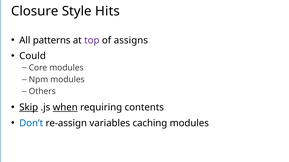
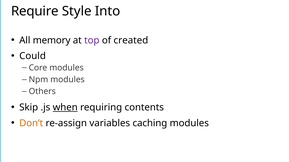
Closure: Closure -> Require
Hits: Hits -> Into
patterns: patterns -> memory
assigns: assigns -> created
Skip underline: present -> none
Don’t colour: blue -> orange
